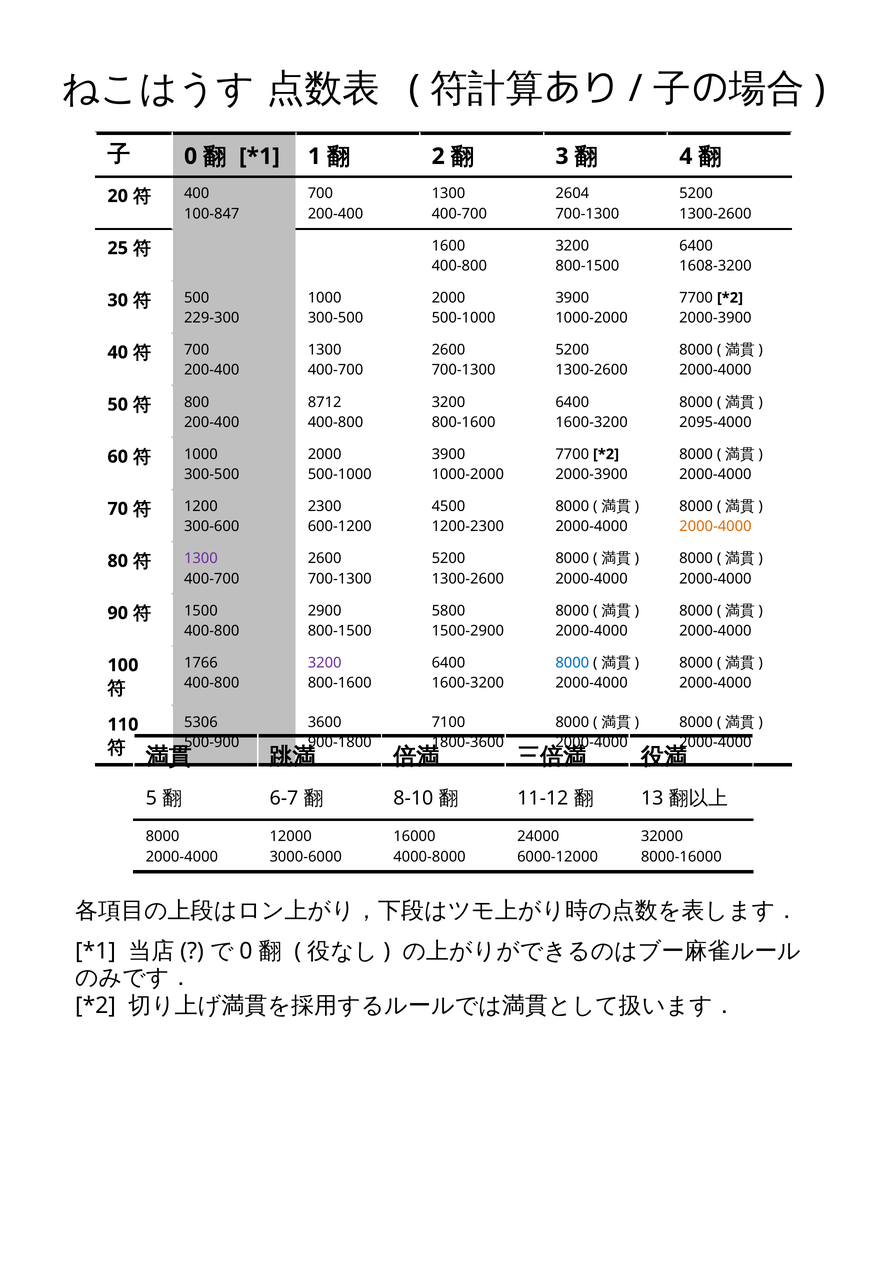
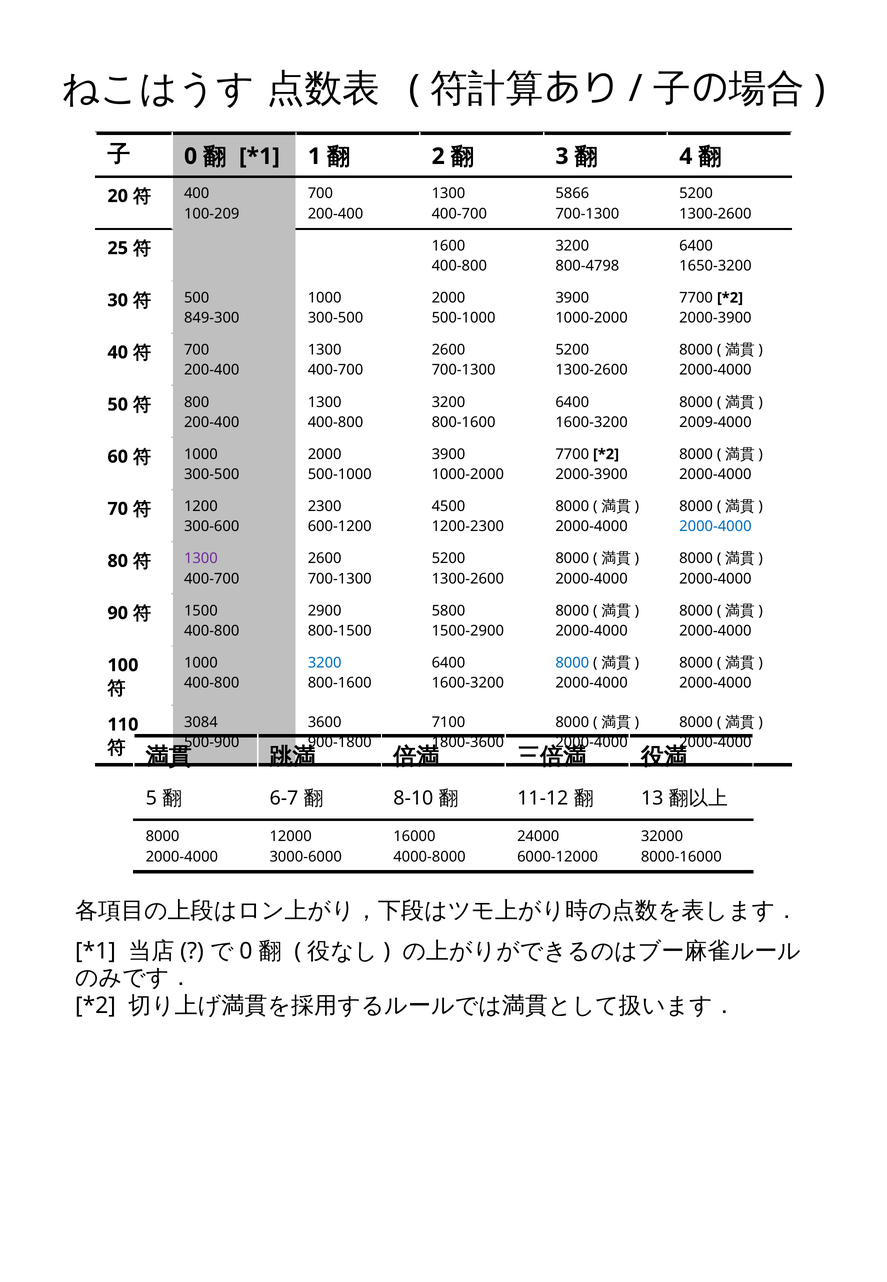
2604: 2604 -> 5866
100-847: 100-847 -> 100-209
800-1500 at (587, 266): 800-1500 -> 800-4798
1608-3200: 1608-3200 -> 1650-3200
229-300: 229-300 -> 849-300
8712 at (325, 402): 8712 -> 1300
2095-4000: 2095-4000 -> 2009-4000
2000-4000 at (715, 526) colour: orange -> blue
1766 at (201, 662): 1766 -> 1000
3200 at (325, 662) colour: purple -> blue
5306: 5306 -> 3084
